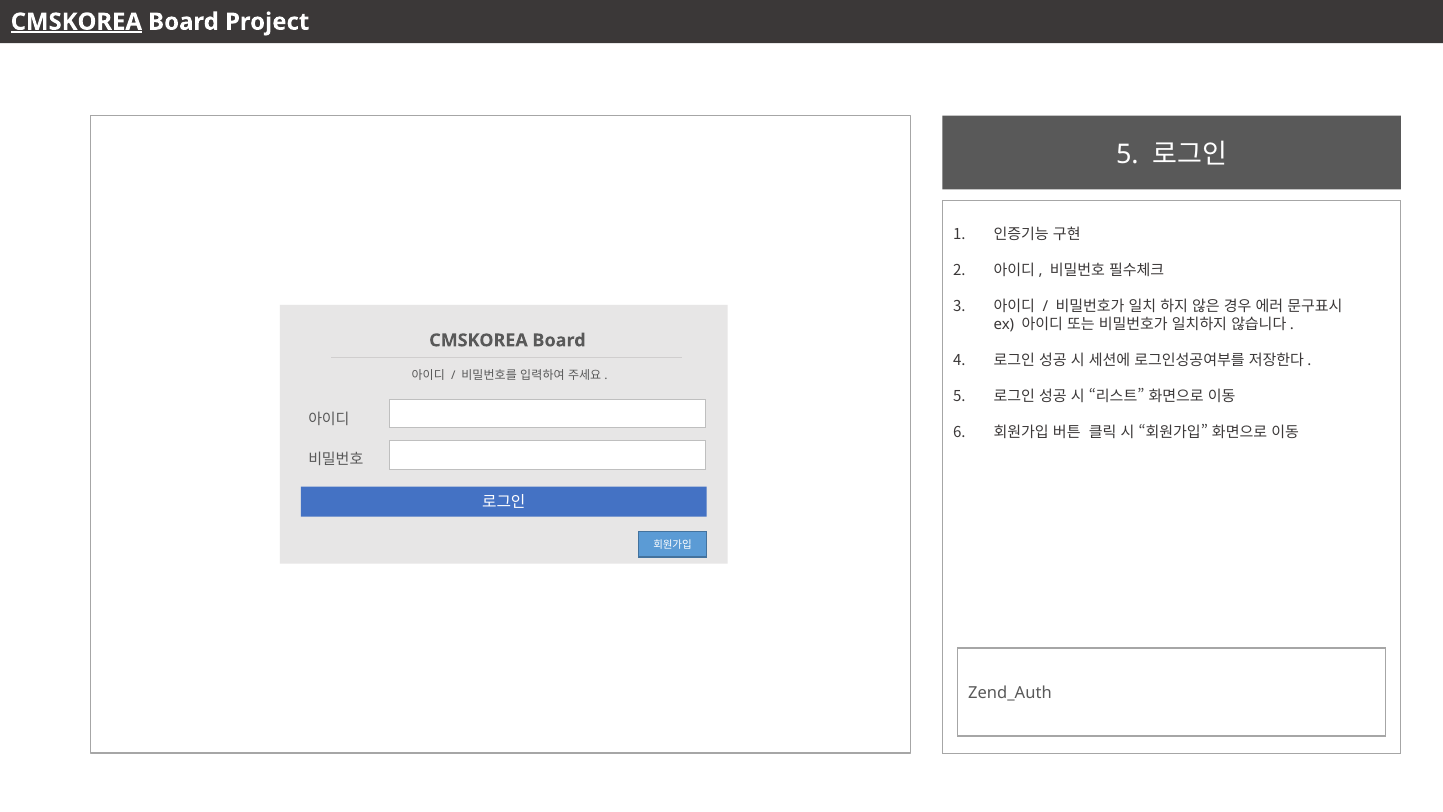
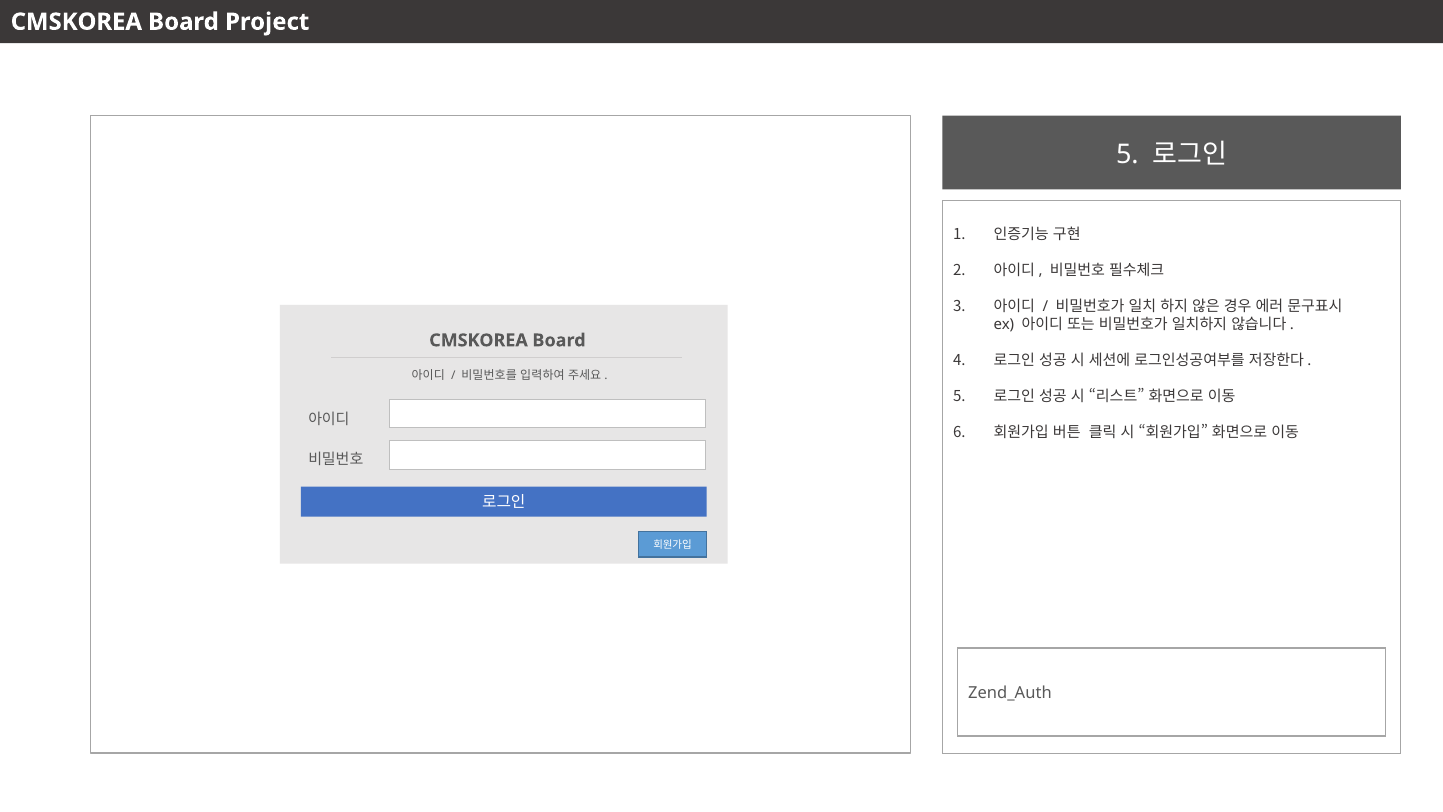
CMSKOREA at (76, 22) underline: present -> none
